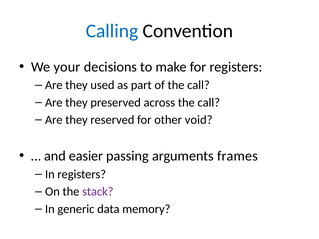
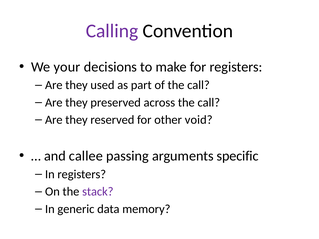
Calling colour: blue -> purple
easier: easier -> callee
frames: frames -> specific
